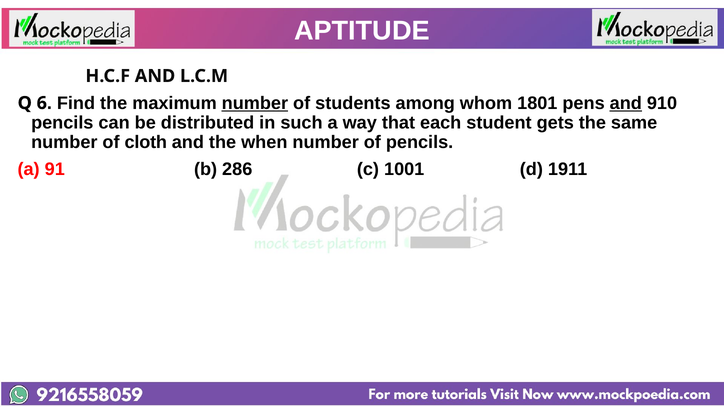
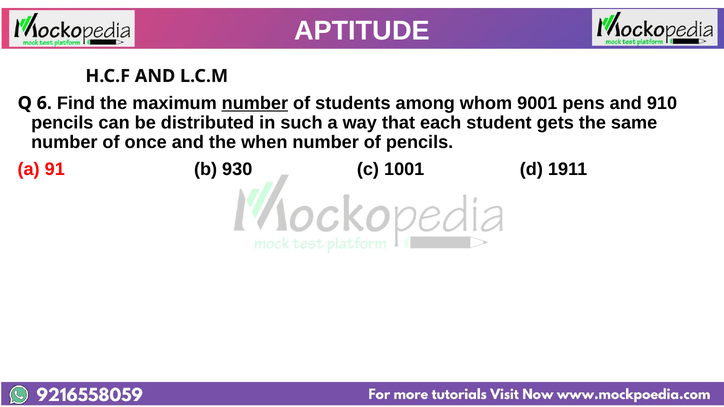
1801: 1801 -> 9001
and at (626, 103) underline: present -> none
cloth: cloth -> once
286: 286 -> 930
